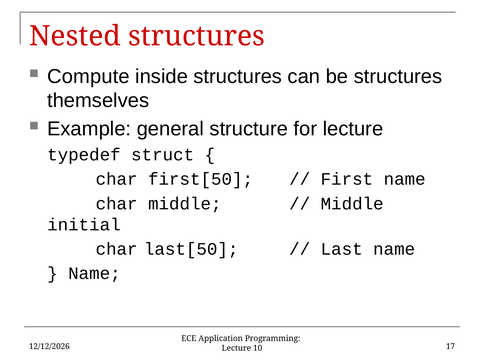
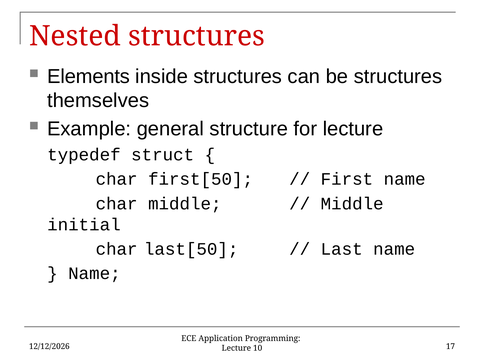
Compute: Compute -> Elements
